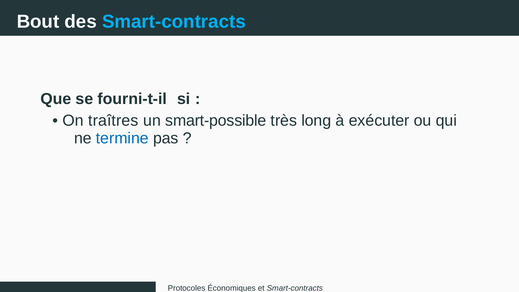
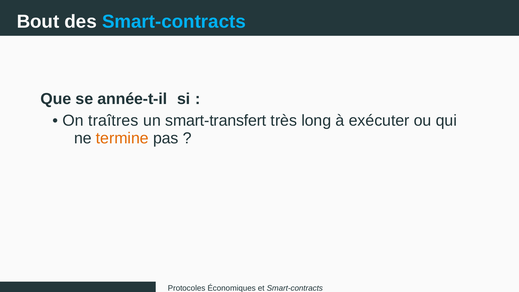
fourni-t-il: fourni-t-il -> année-t-il
smart-possible: smart-possible -> smart-transfert
termine colour: blue -> orange
